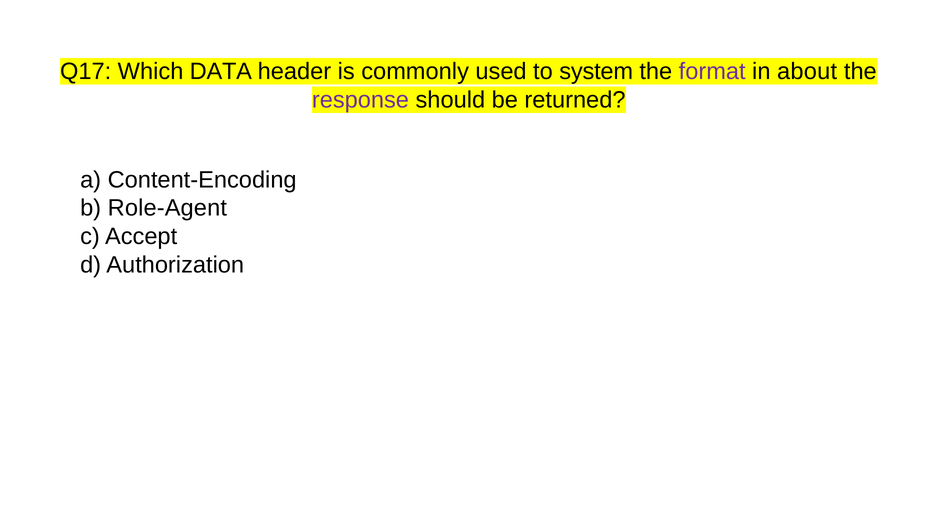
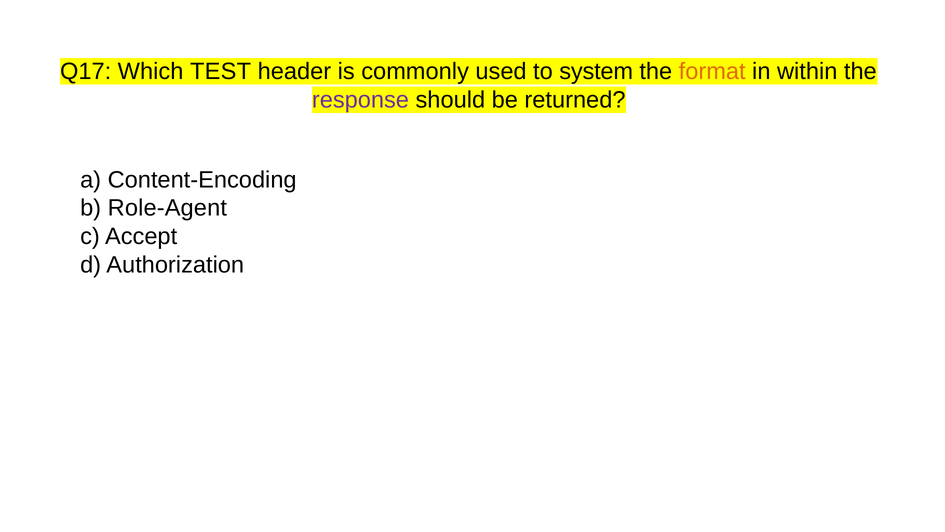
DATA: DATA -> TEST
format colour: purple -> orange
about: about -> within
